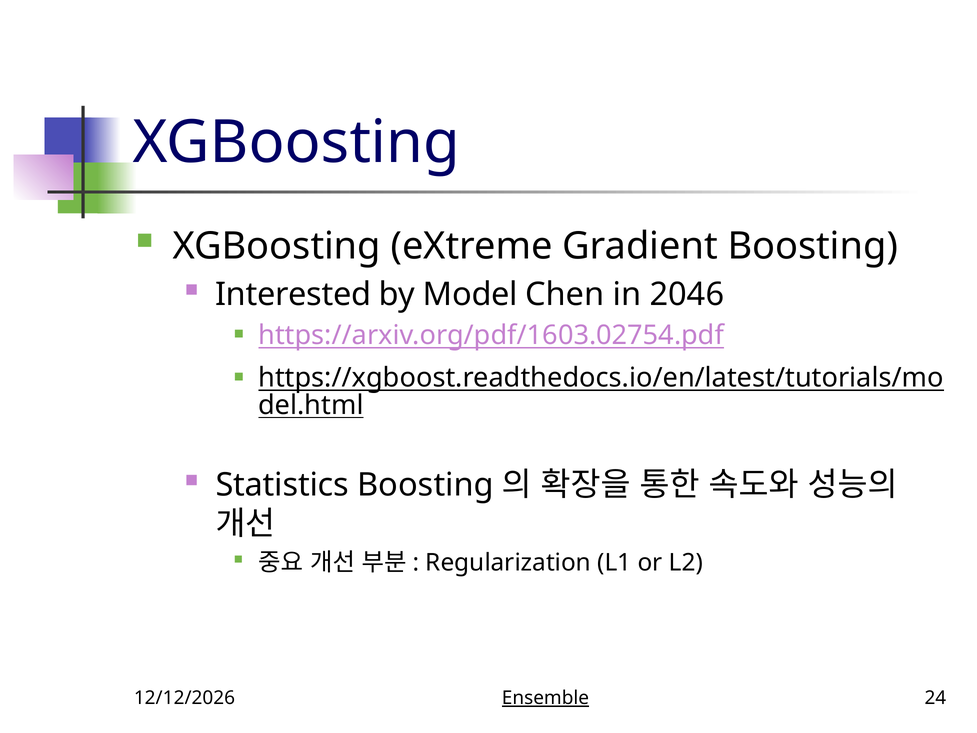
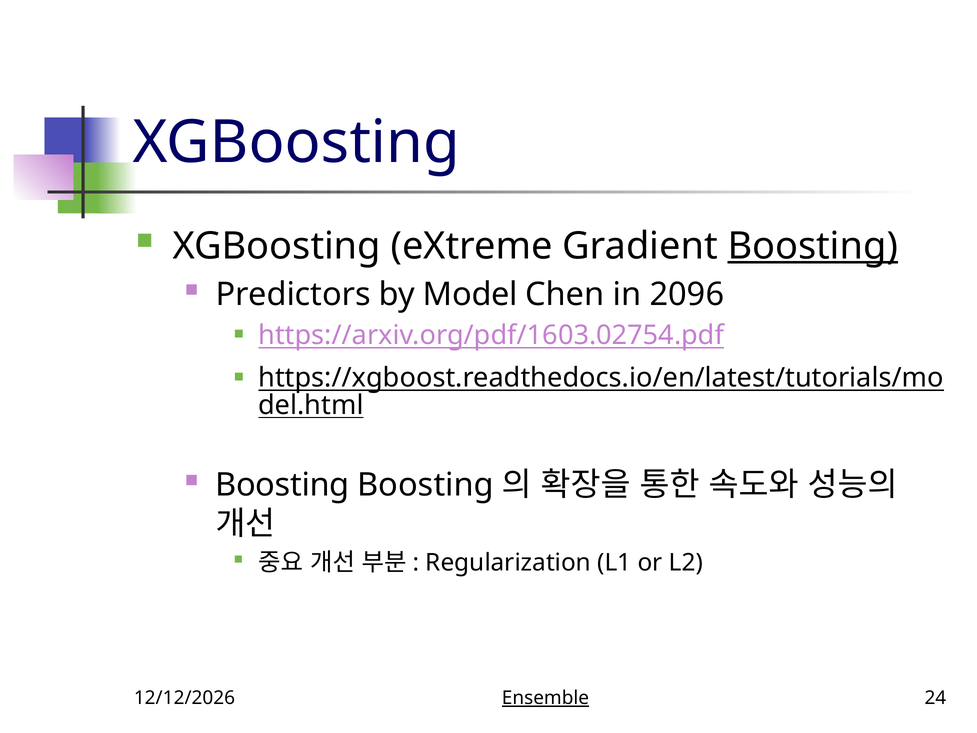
Boosting at (813, 246) underline: none -> present
Interested: Interested -> Predictors
2046: 2046 -> 2096
Statistics at (282, 485): Statistics -> Boosting
